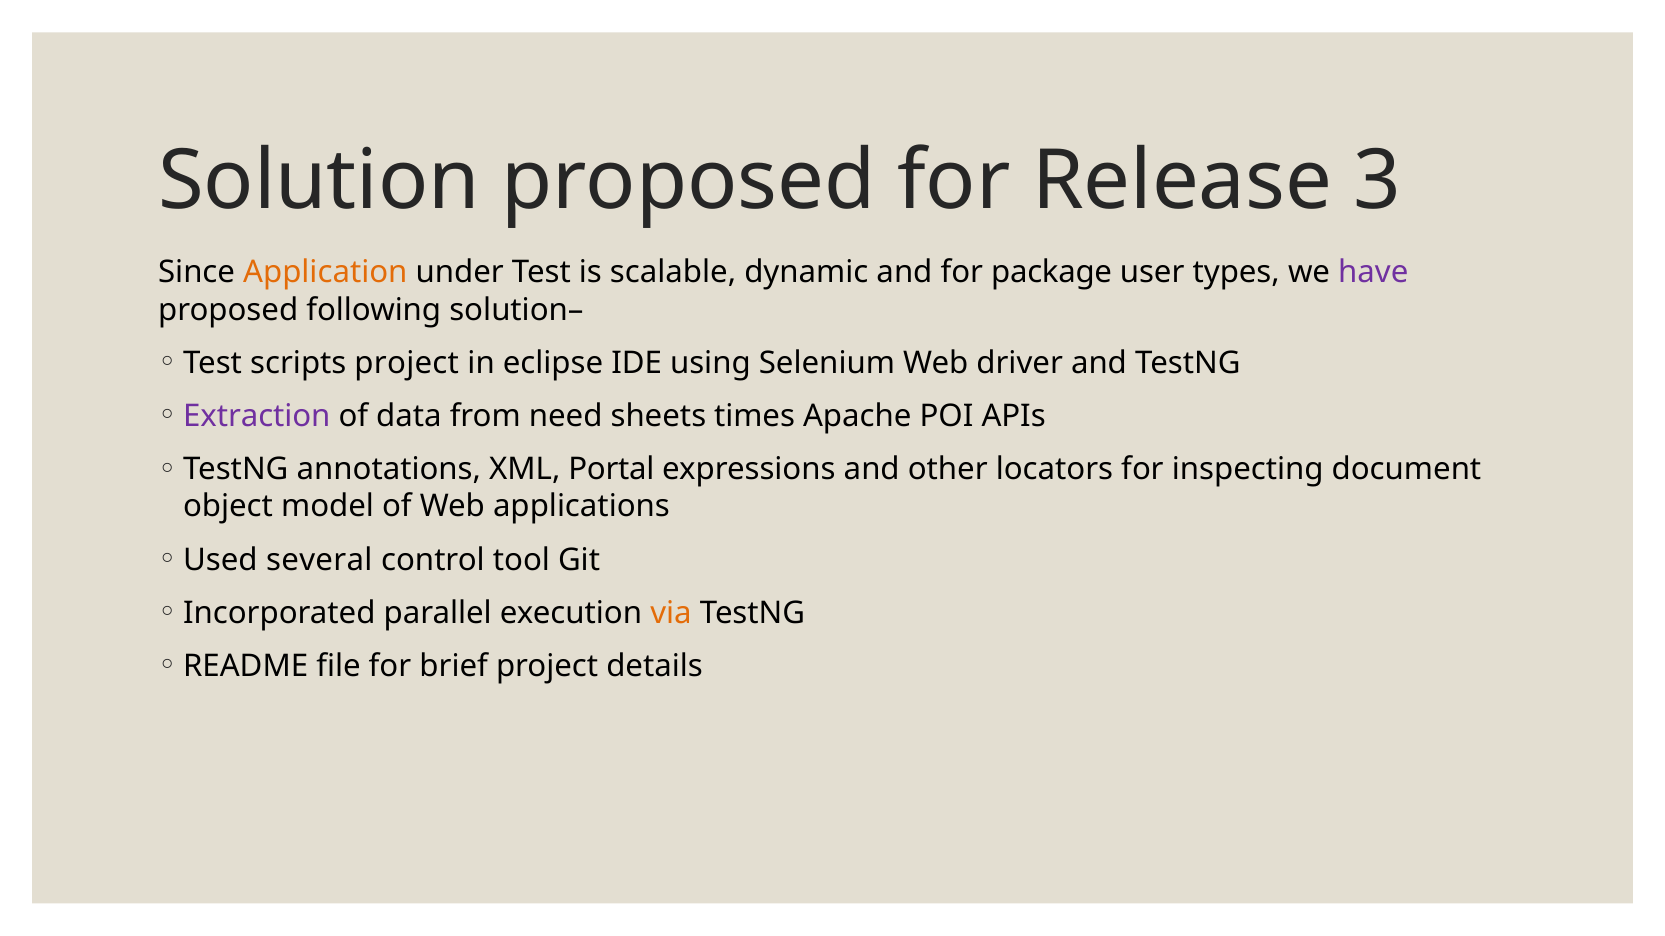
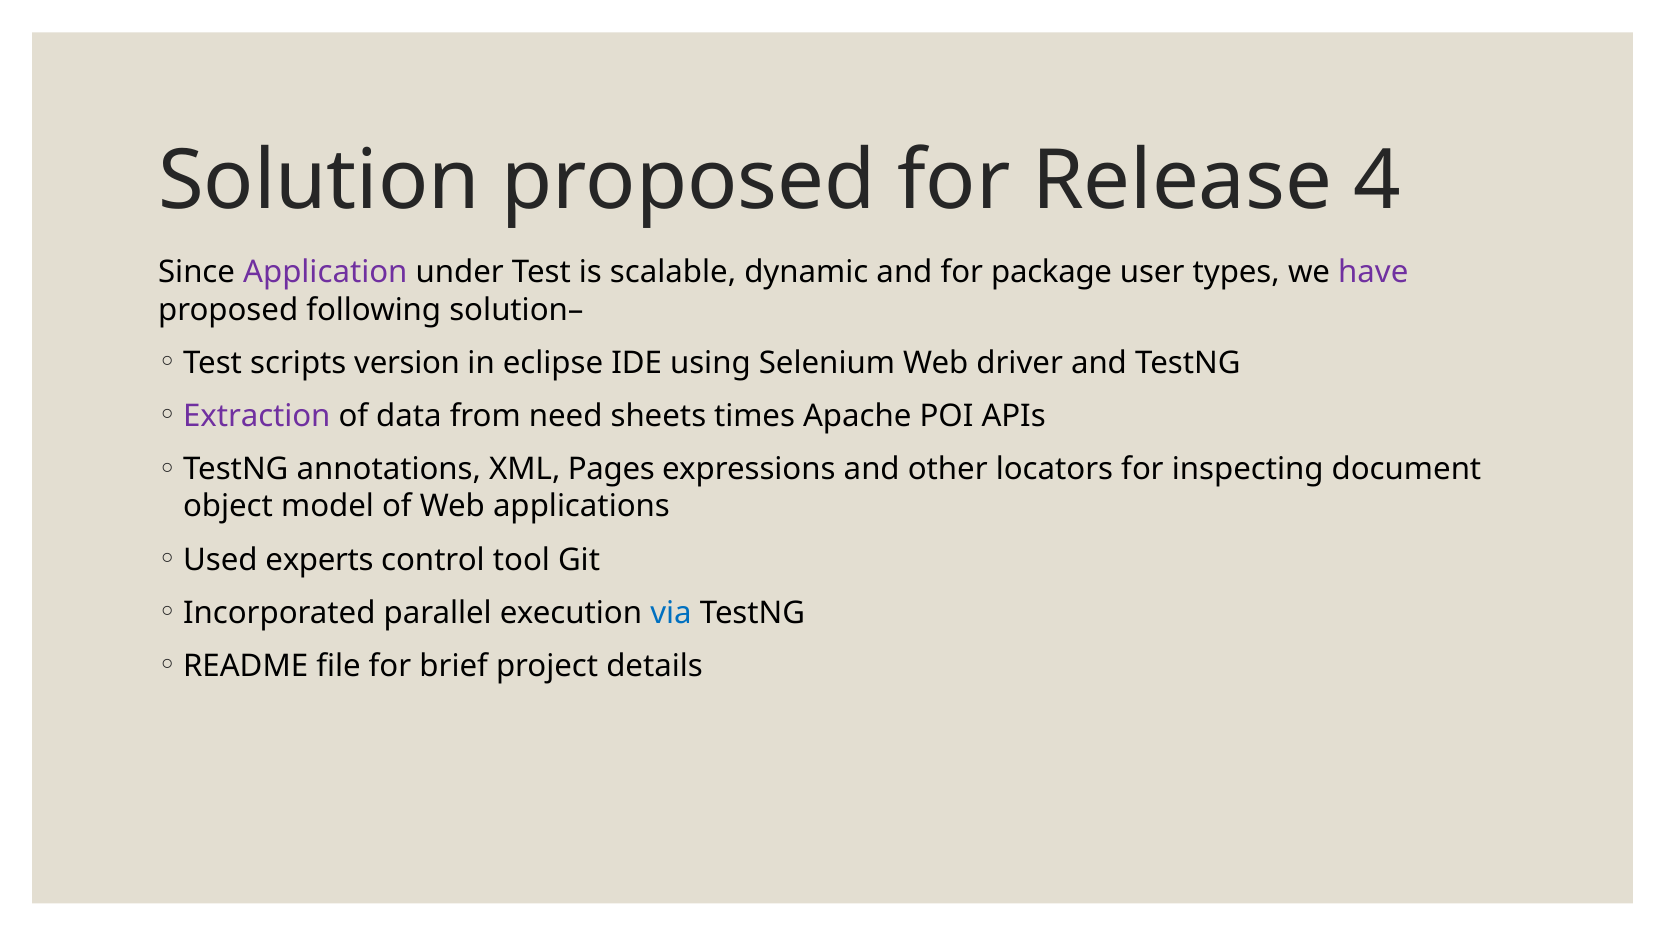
3: 3 -> 4
Application colour: orange -> purple
scripts project: project -> version
Portal: Portal -> Pages
several: several -> experts
via colour: orange -> blue
